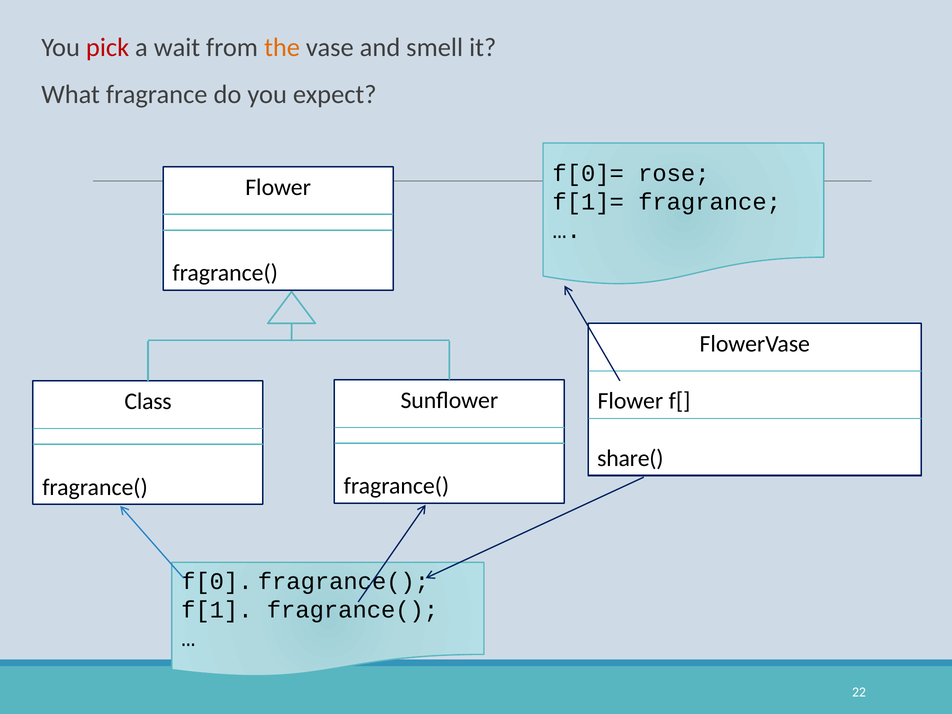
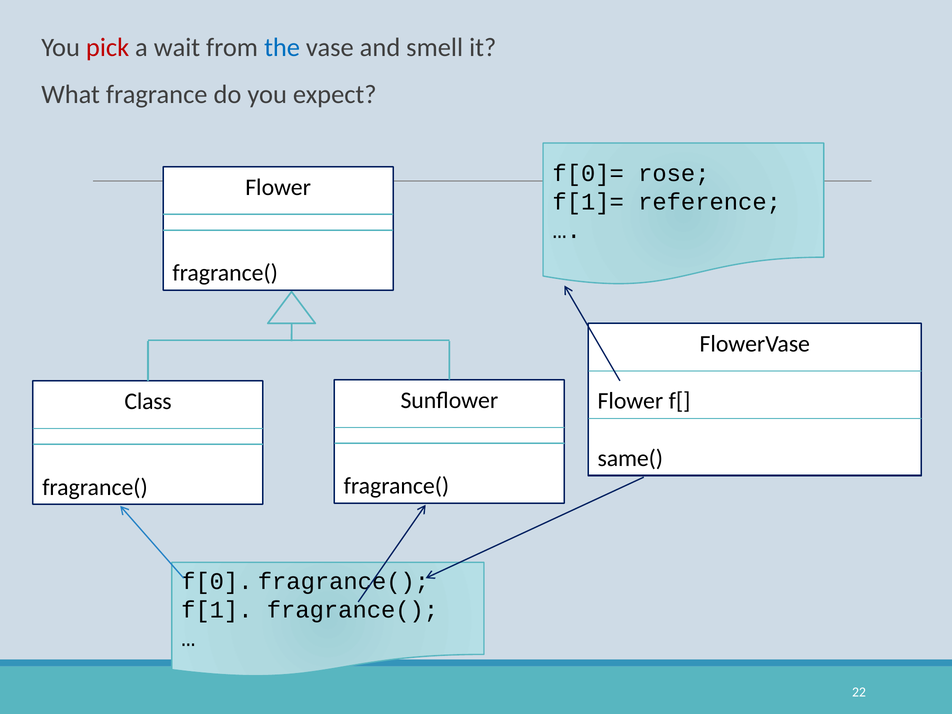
the colour: orange -> blue
f[1]= fragrance: fragrance -> reference
share(: share( -> same(
